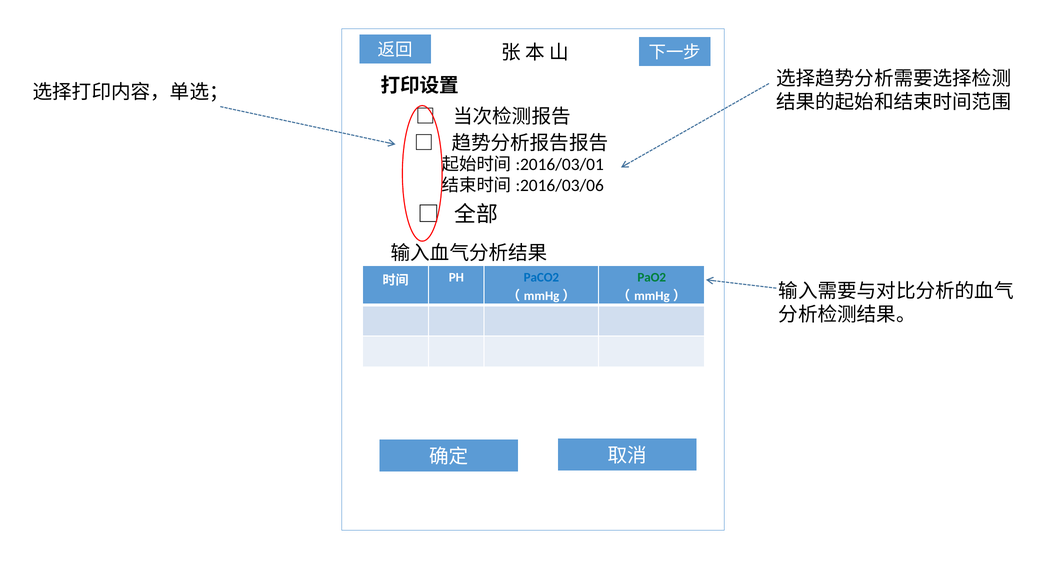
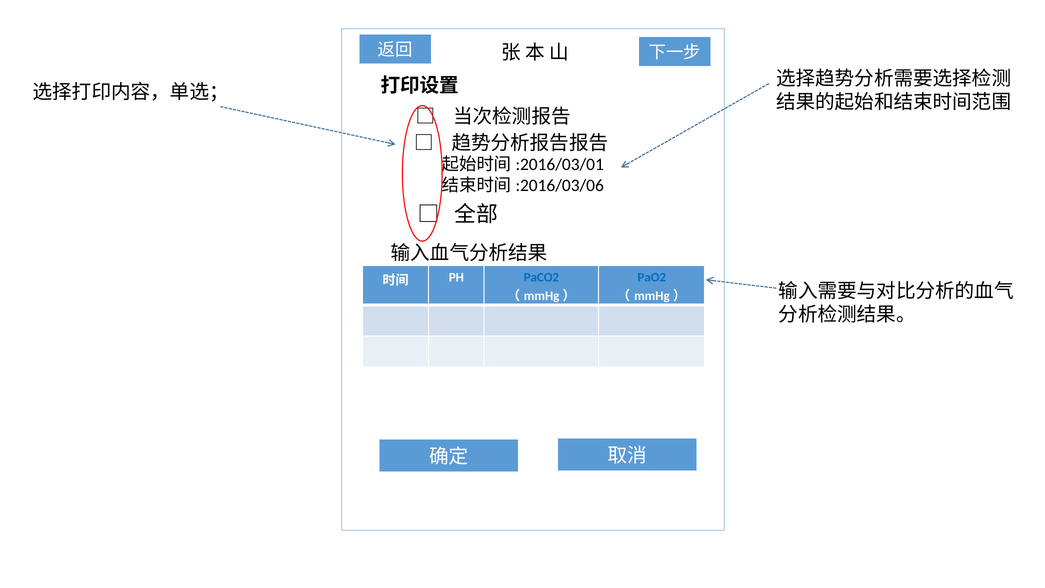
PaO2 colour: green -> blue
